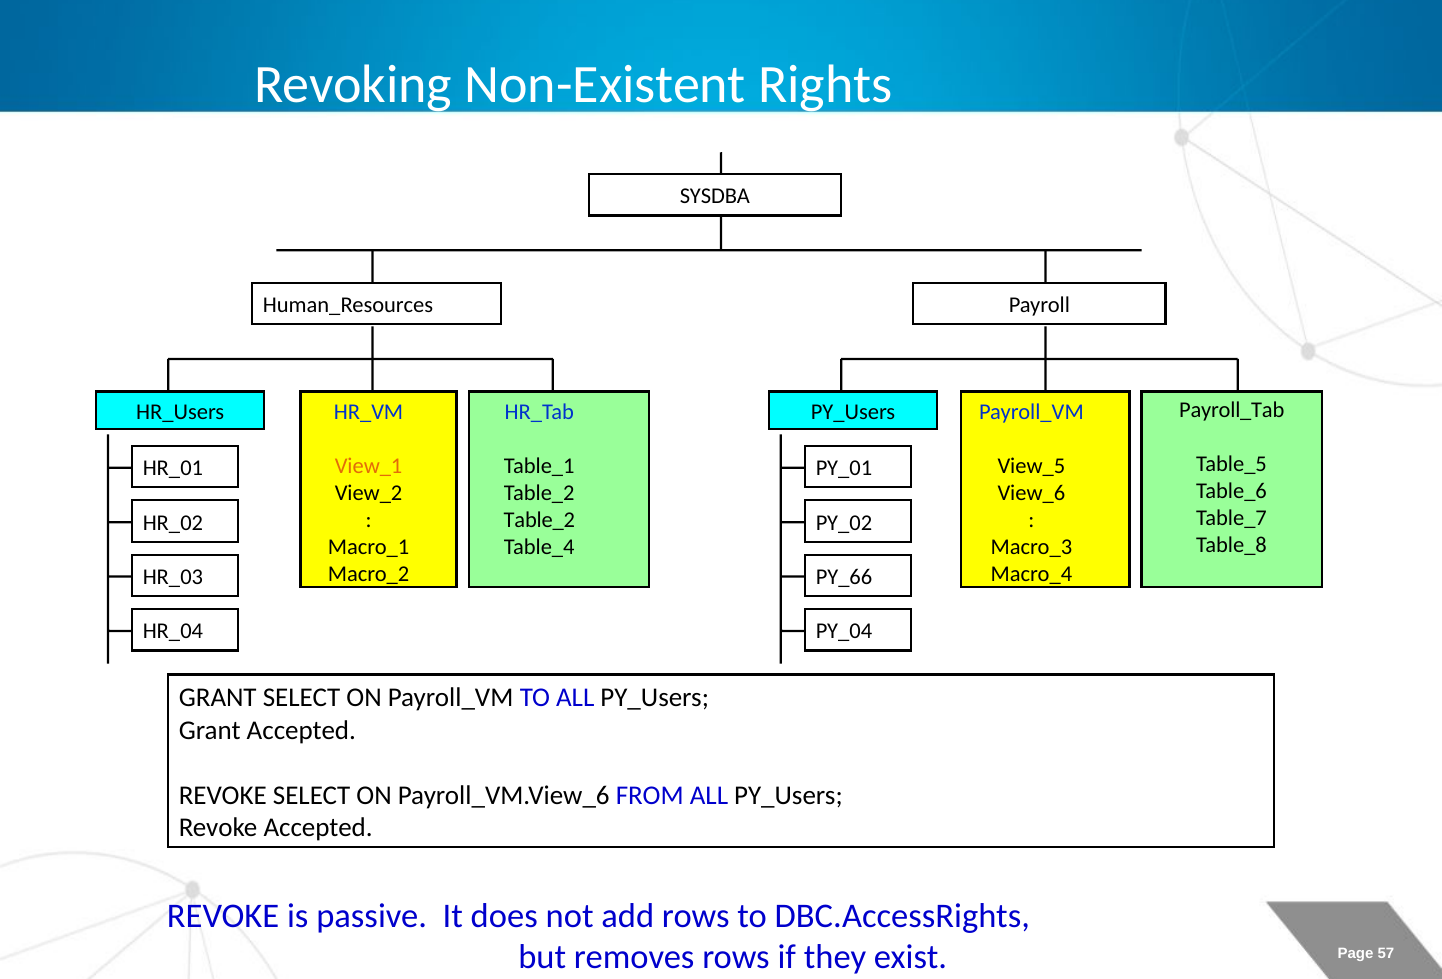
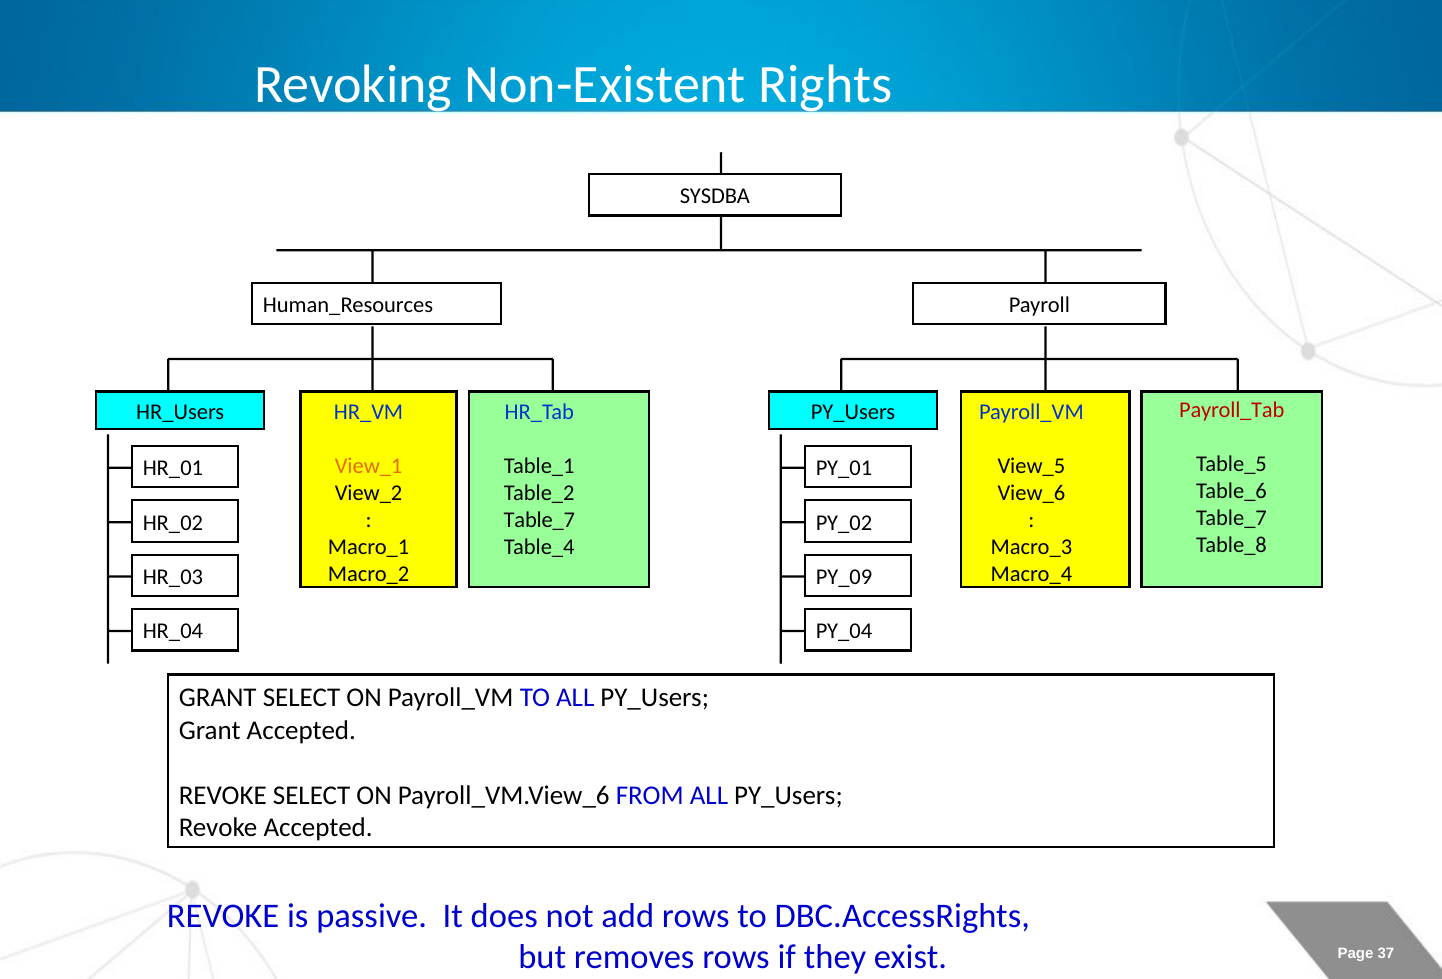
Payroll_Tab colour: black -> red
Table_2 at (539, 520): Table_2 -> Table_7
PY_66: PY_66 -> PY_09
57: 57 -> 37
